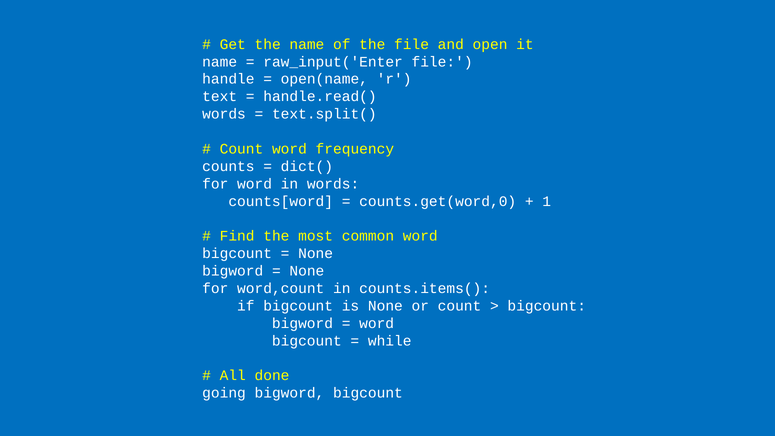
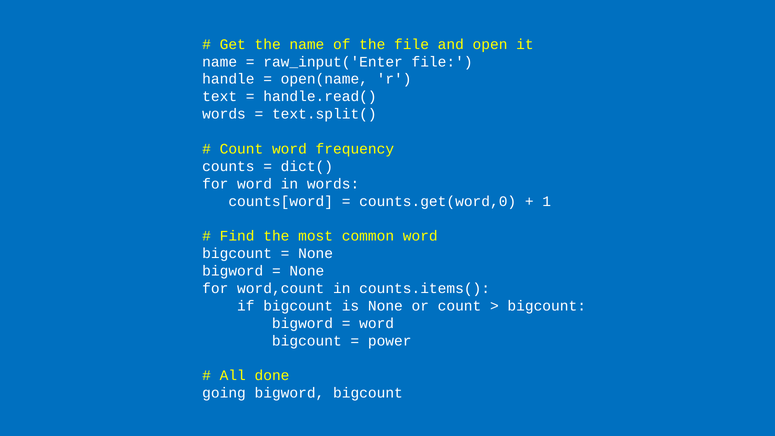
while: while -> power
